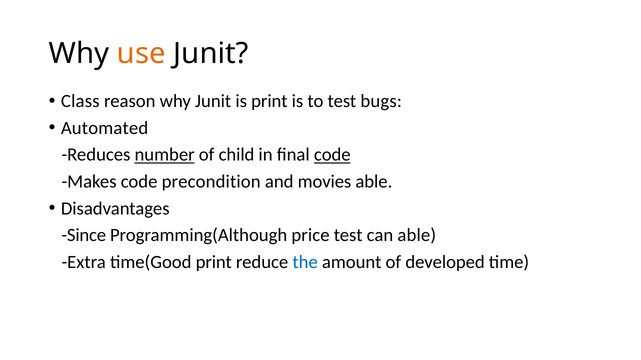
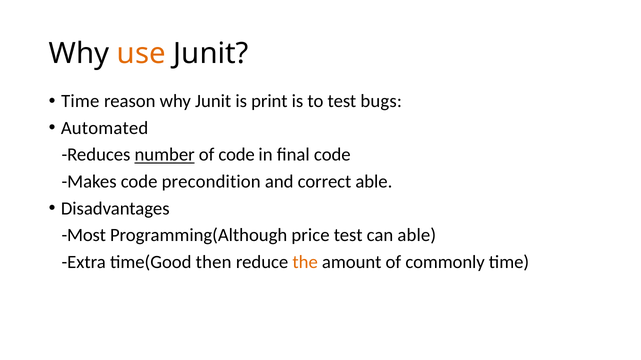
Class at (80, 101): Class -> Time
of child: child -> code
code at (332, 155) underline: present -> none
movies: movies -> correct
Since: Since -> Most
time(Good print: print -> then
the colour: blue -> orange
developed: developed -> commonly
